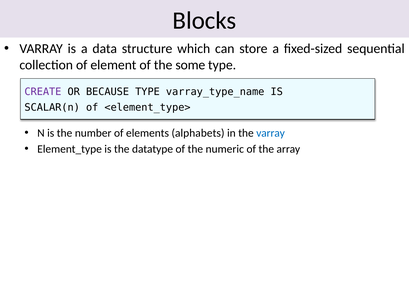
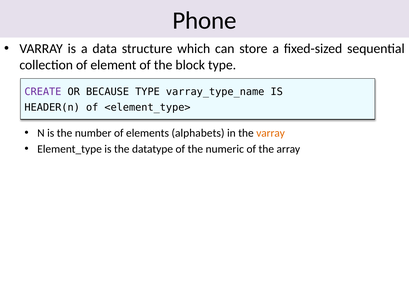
Blocks: Blocks -> Phone
some: some -> block
SCALAR(n: SCALAR(n -> HEADER(n
varray at (271, 133) colour: blue -> orange
